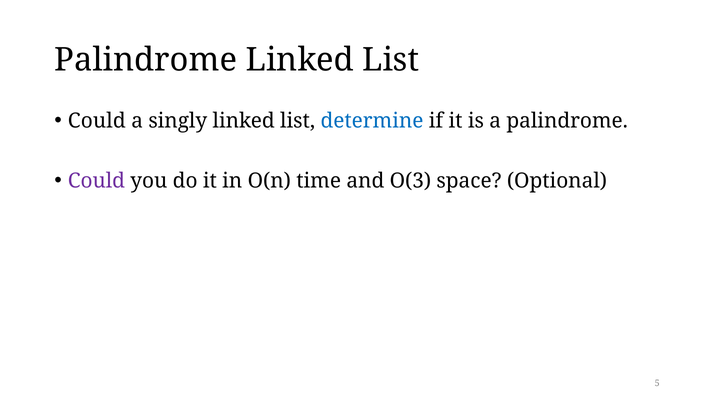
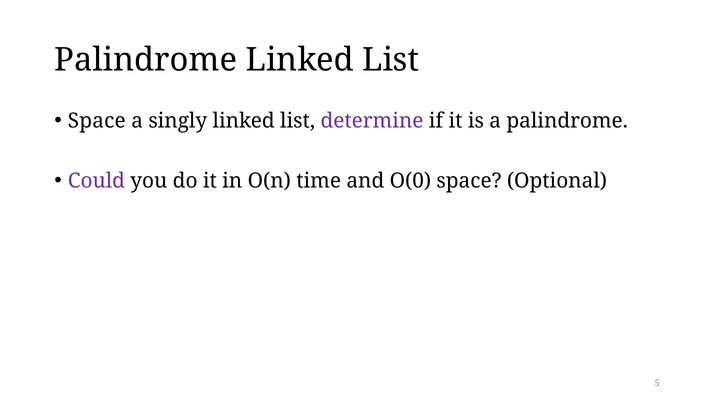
Could at (97, 121): Could -> Space
determine colour: blue -> purple
O(3: O(3 -> O(0
